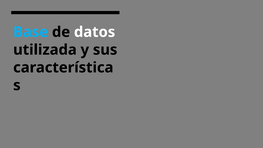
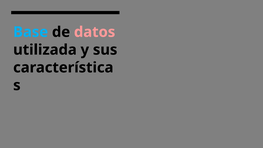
datos colour: white -> pink
